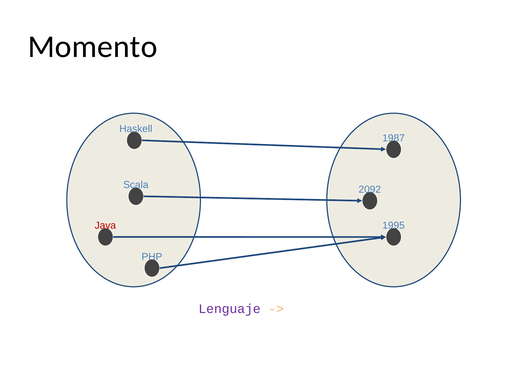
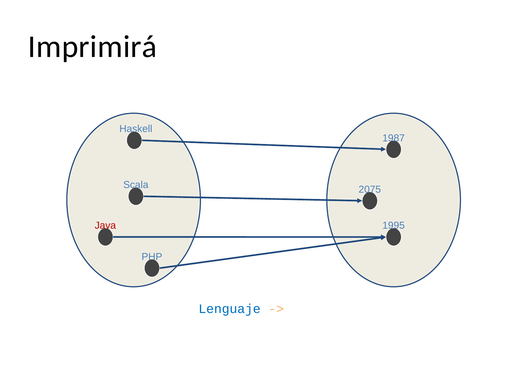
Momento: Momento -> Imprimirá
2092: 2092 -> 2075
Lenguaje colour: purple -> blue
